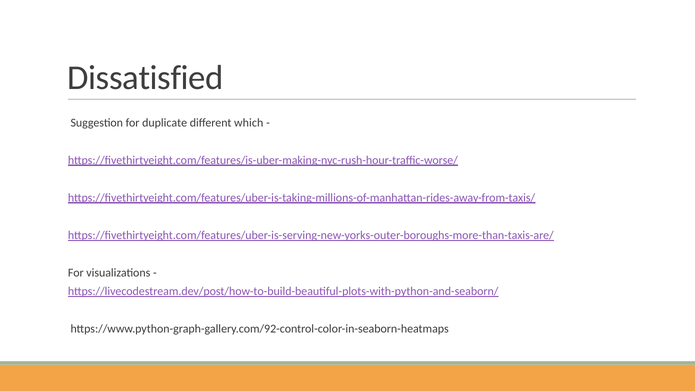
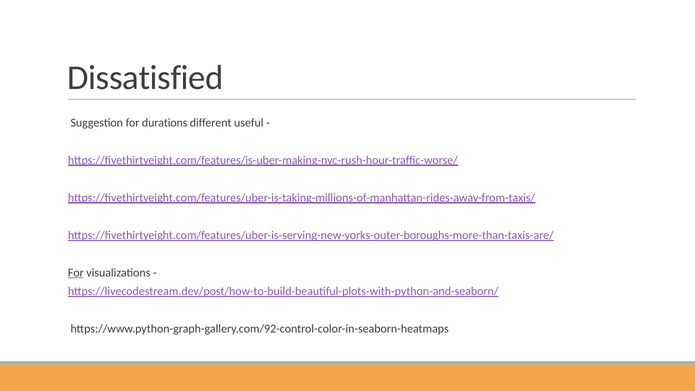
duplicate: duplicate -> durations
which: which -> useful
For at (76, 273) underline: none -> present
